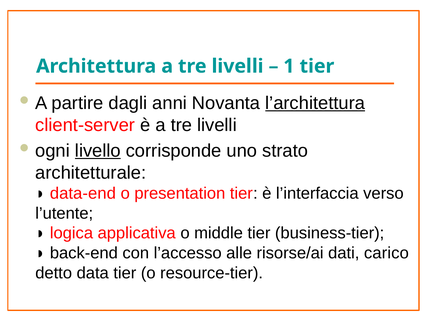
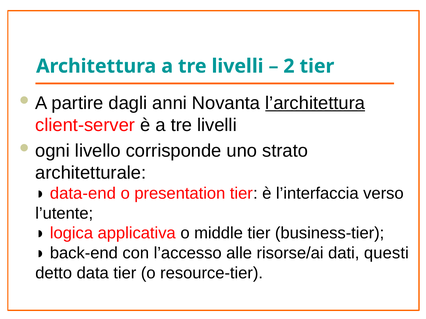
1: 1 -> 2
livello underline: present -> none
carico: carico -> questi
